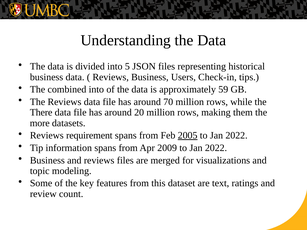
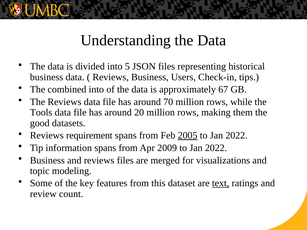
59: 59 -> 67
There: There -> Tools
more: more -> good
text underline: none -> present
